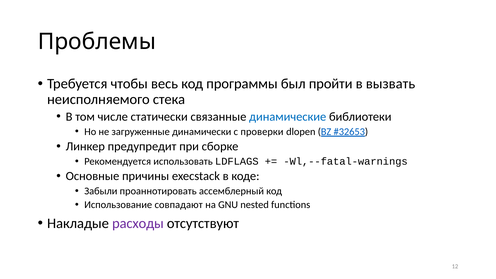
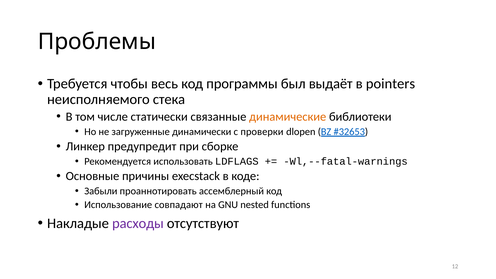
пройти: пройти -> выдаёт
вызвать: вызвать -> pointers
динамические colour: blue -> orange
